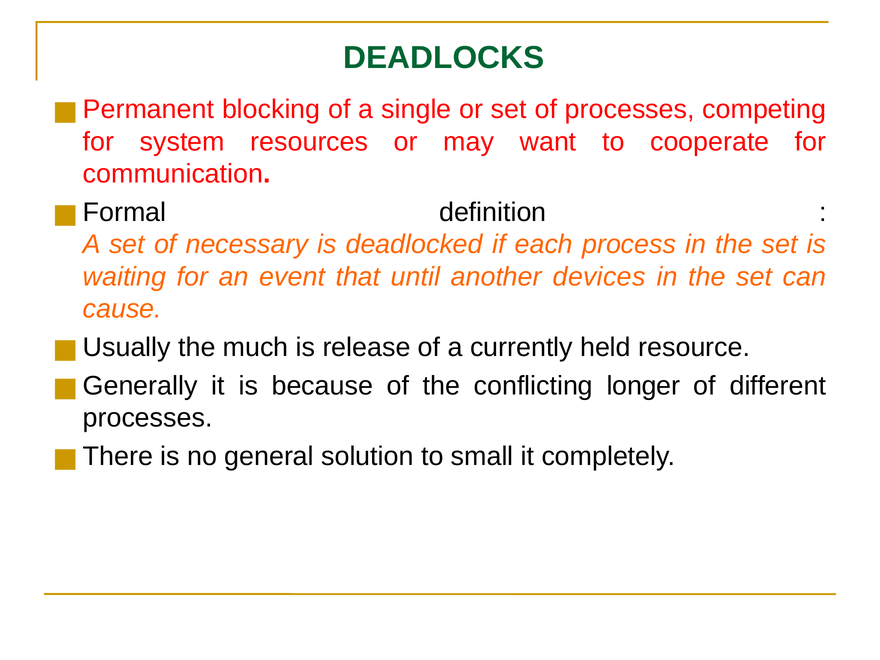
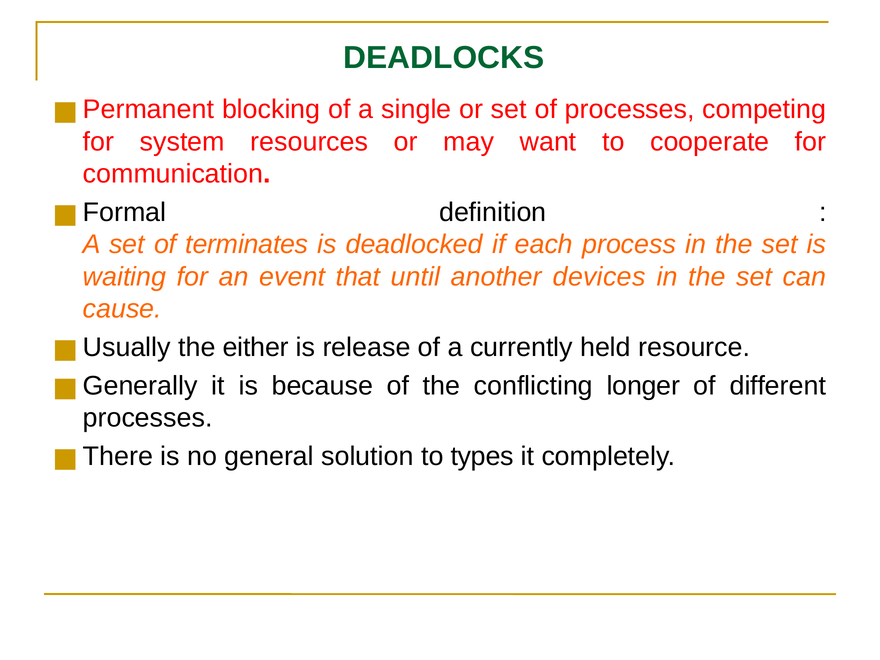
necessary: necessary -> terminates
much: much -> either
small: small -> types
